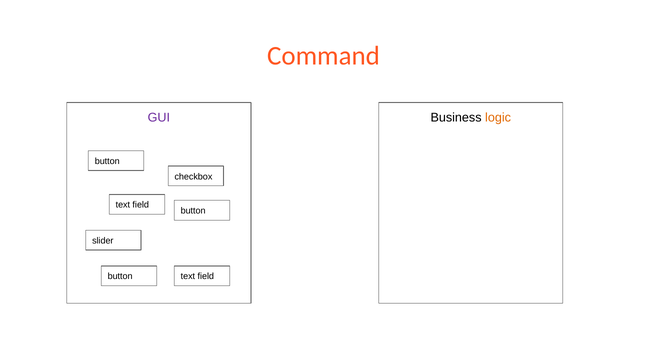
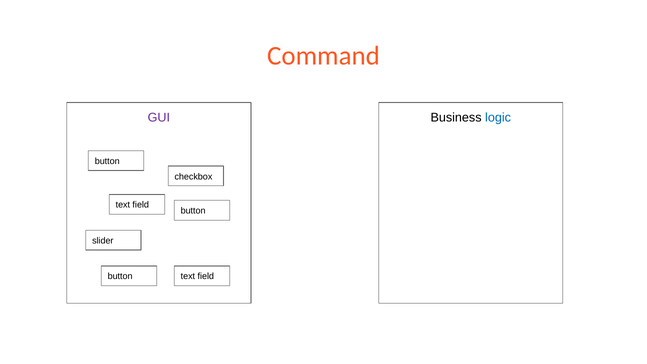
logic colour: orange -> blue
